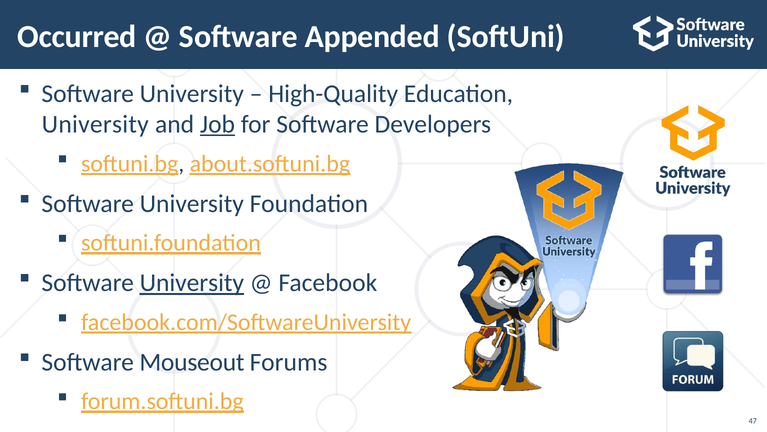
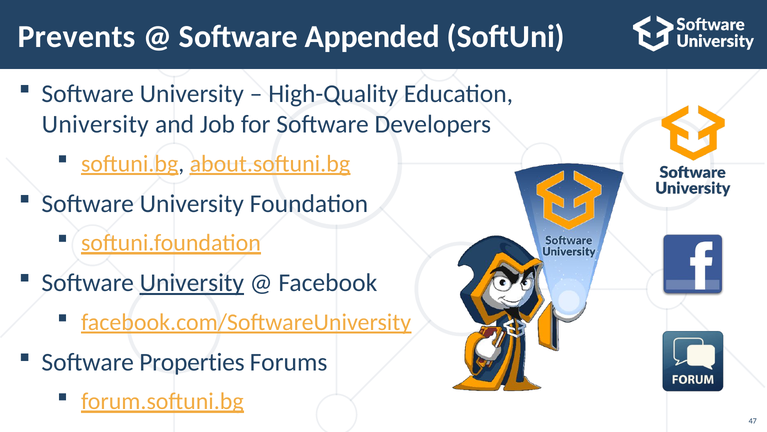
Occurred: Occurred -> Prevents
Job underline: present -> none
Mouseout: Mouseout -> Properties
